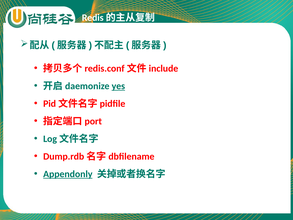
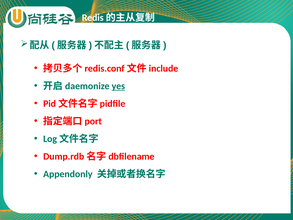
Appendonly underline: present -> none
